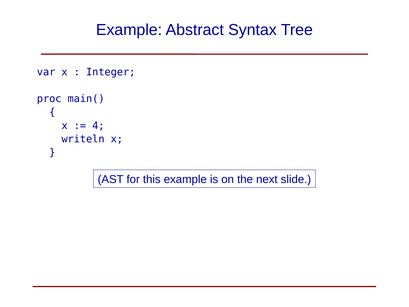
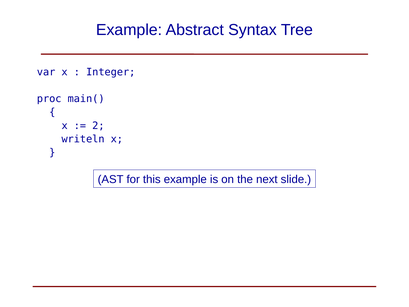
4: 4 -> 2
